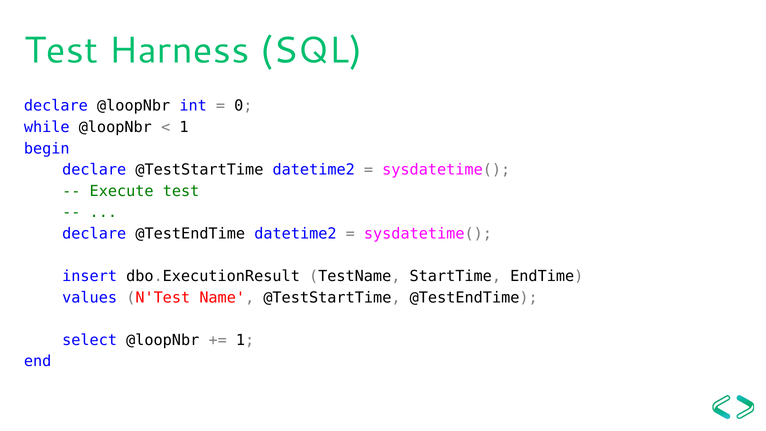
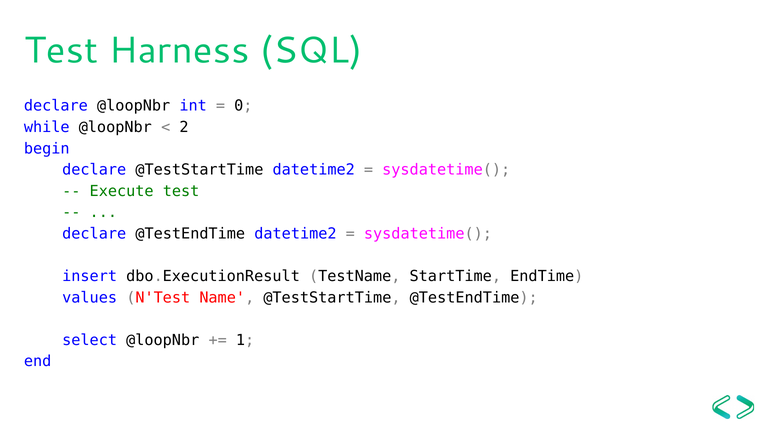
1 at (184, 127): 1 -> 2
